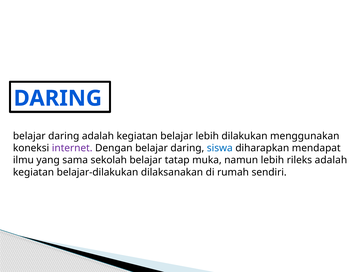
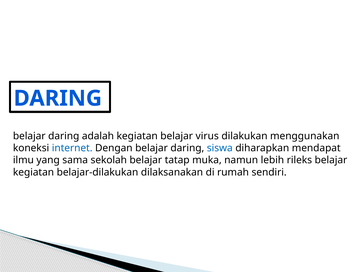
belajar lebih: lebih -> virus
internet colour: purple -> blue
rileks adalah: adalah -> belajar
